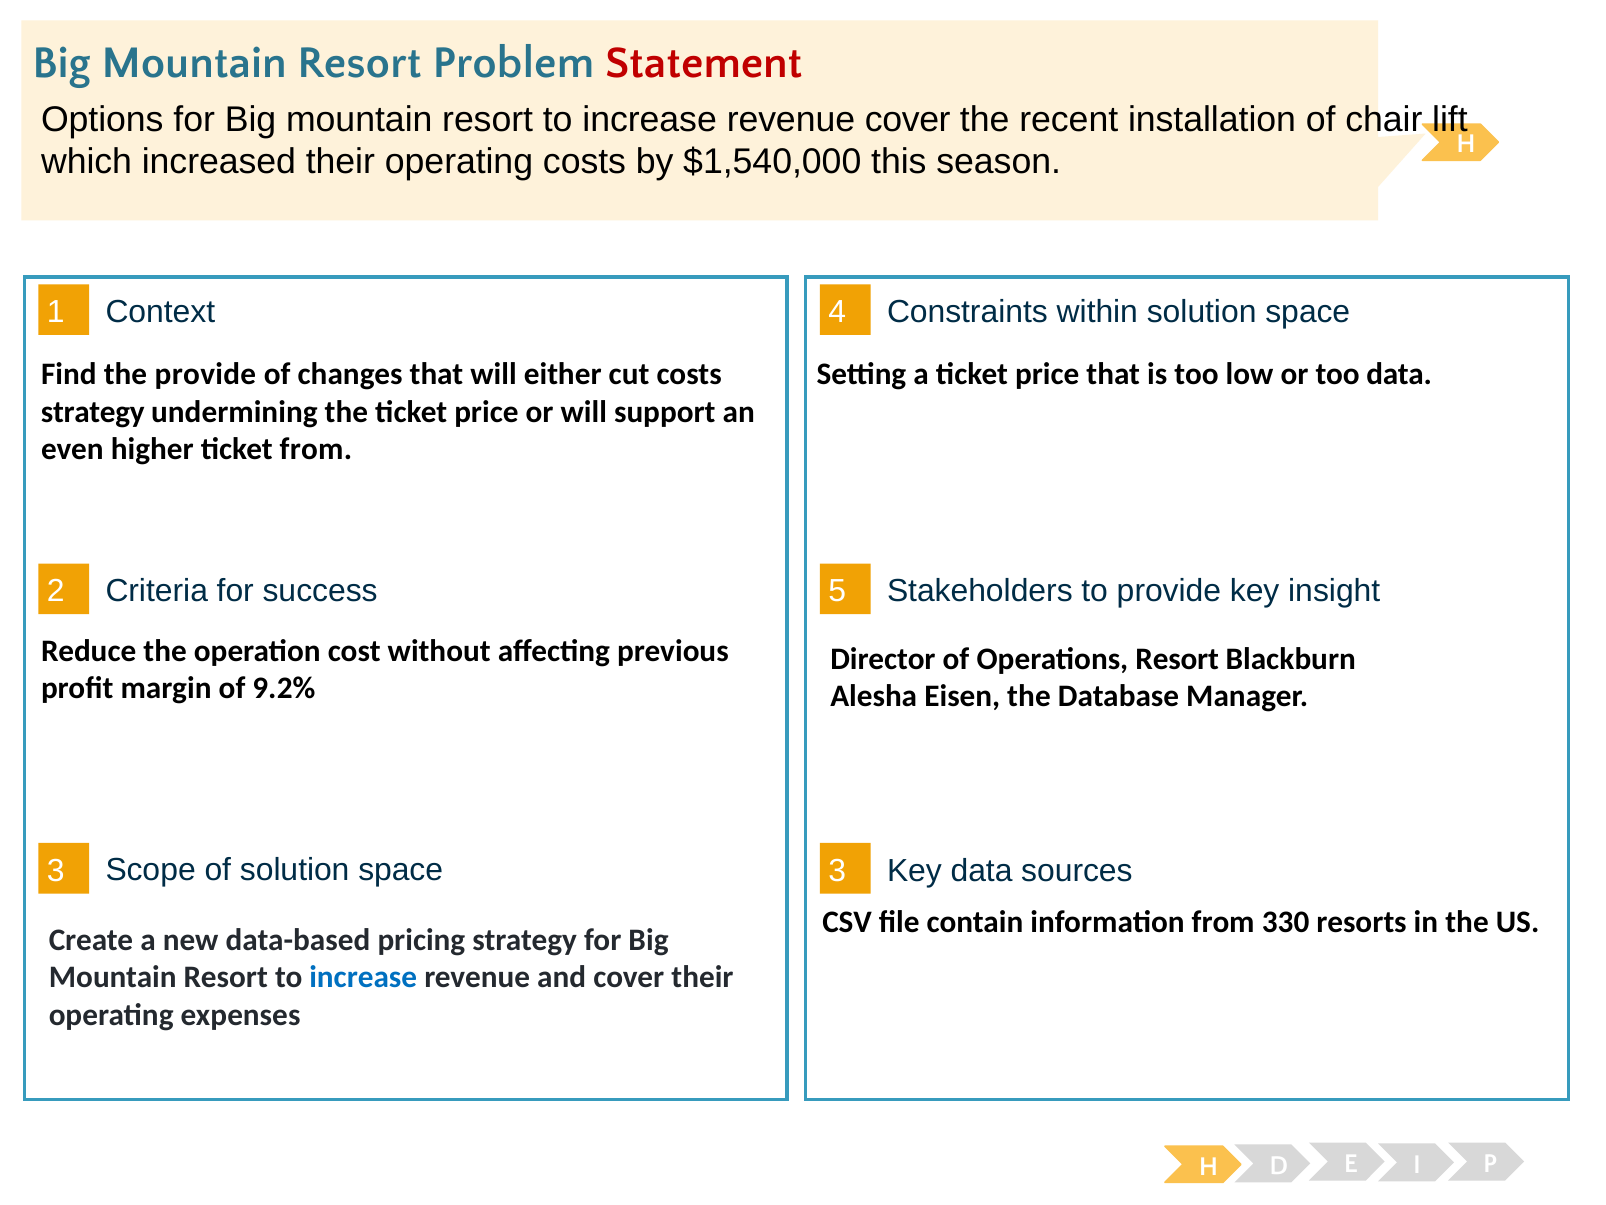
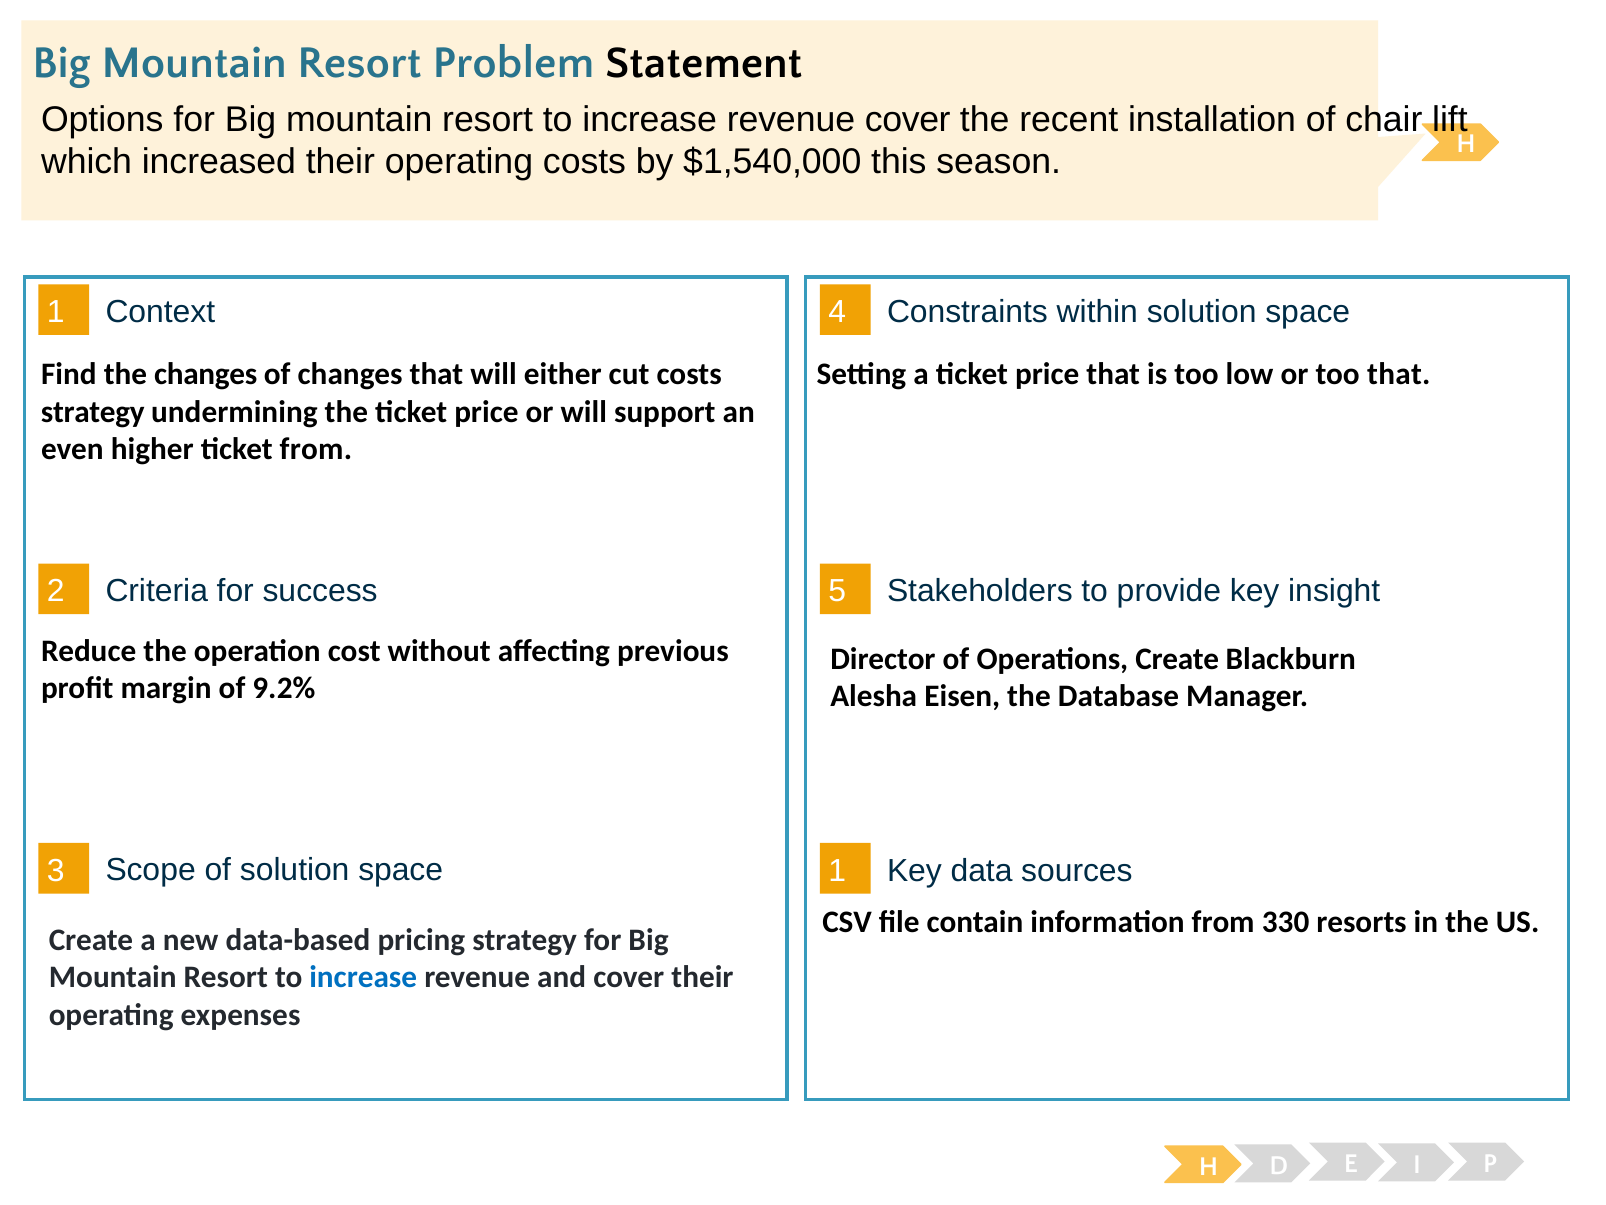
Statement colour: red -> black
too data: data -> that
the provide: provide -> changes
Operations Resort: Resort -> Create
3 3: 3 -> 1
